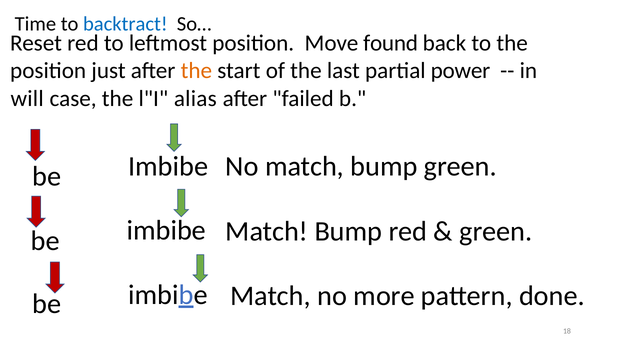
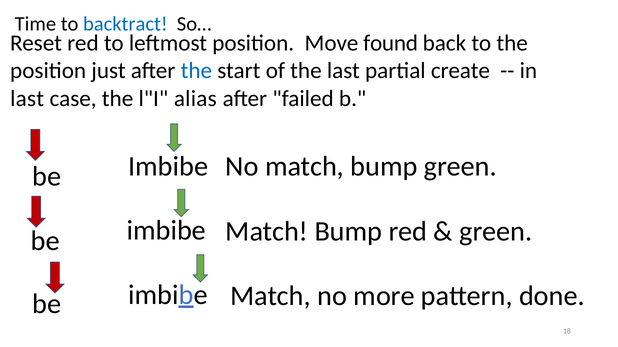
the at (196, 71) colour: orange -> blue
power: power -> create
will at (27, 99): will -> last
